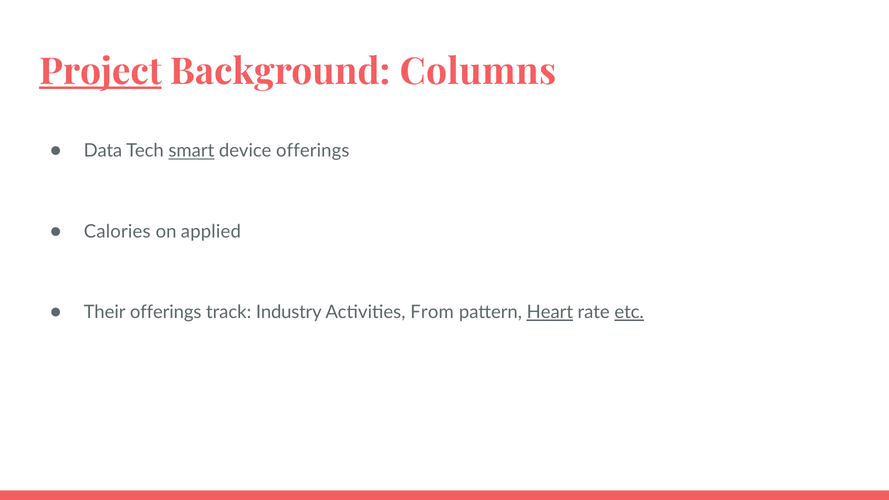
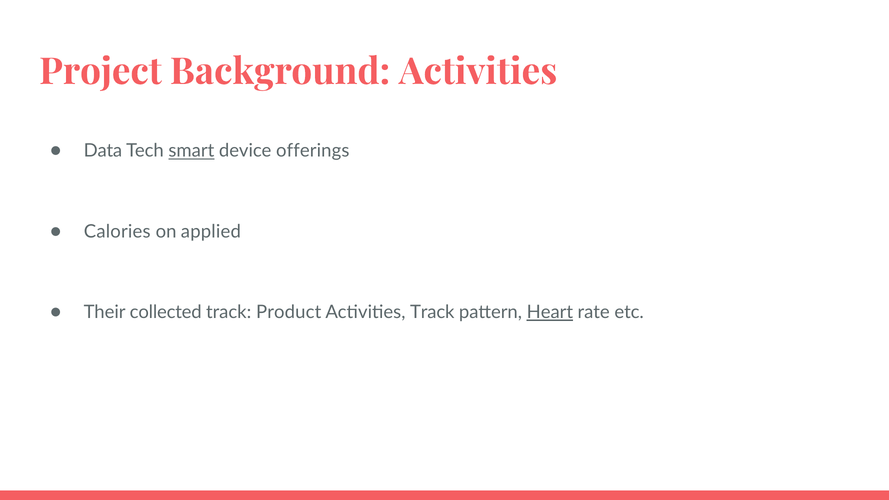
Project underline: present -> none
Background Columns: Columns -> Activities
Their offerings: offerings -> collected
Industry: Industry -> Product
Activities From: From -> Track
etc underline: present -> none
